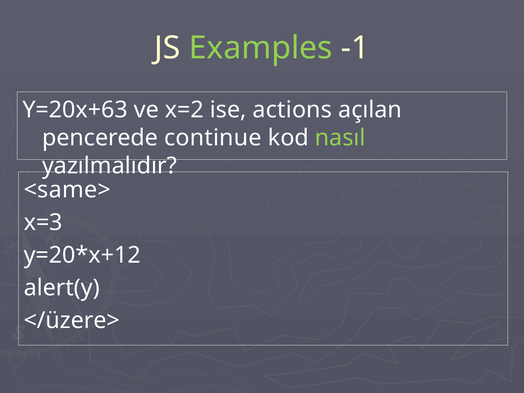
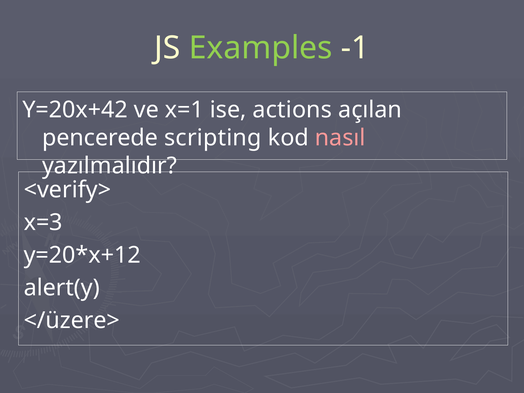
Y=20x+63: Y=20x+63 -> Y=20x+42
x=2: x=2 -> x=1
continue: continue -> scripting
nasıl colour: light green -> pink
<same>: <same> -> <verify>
